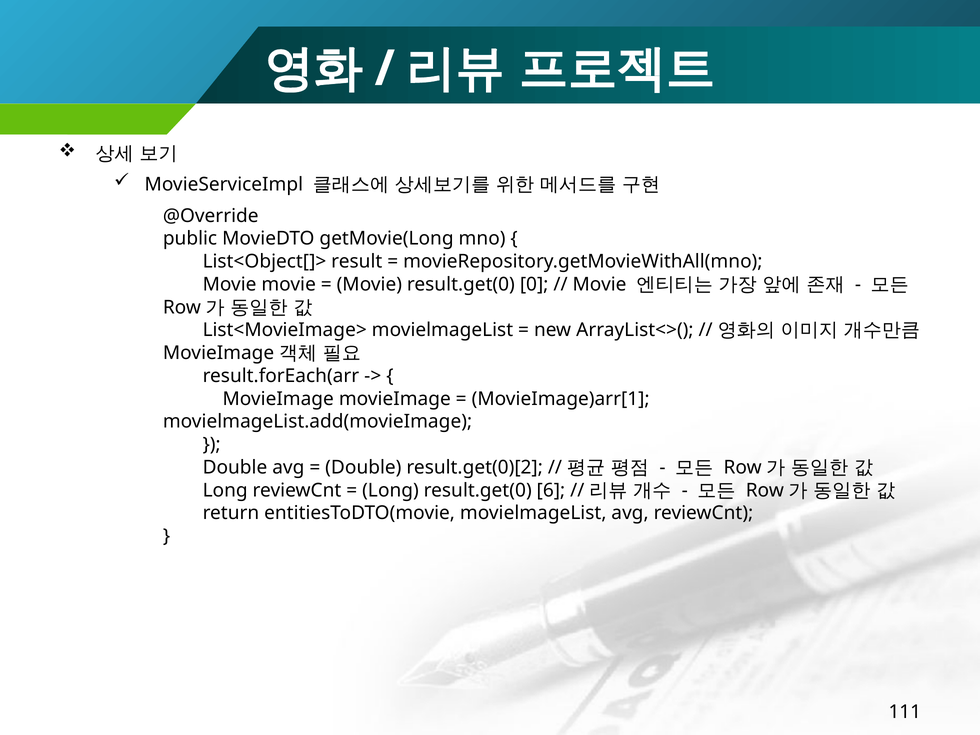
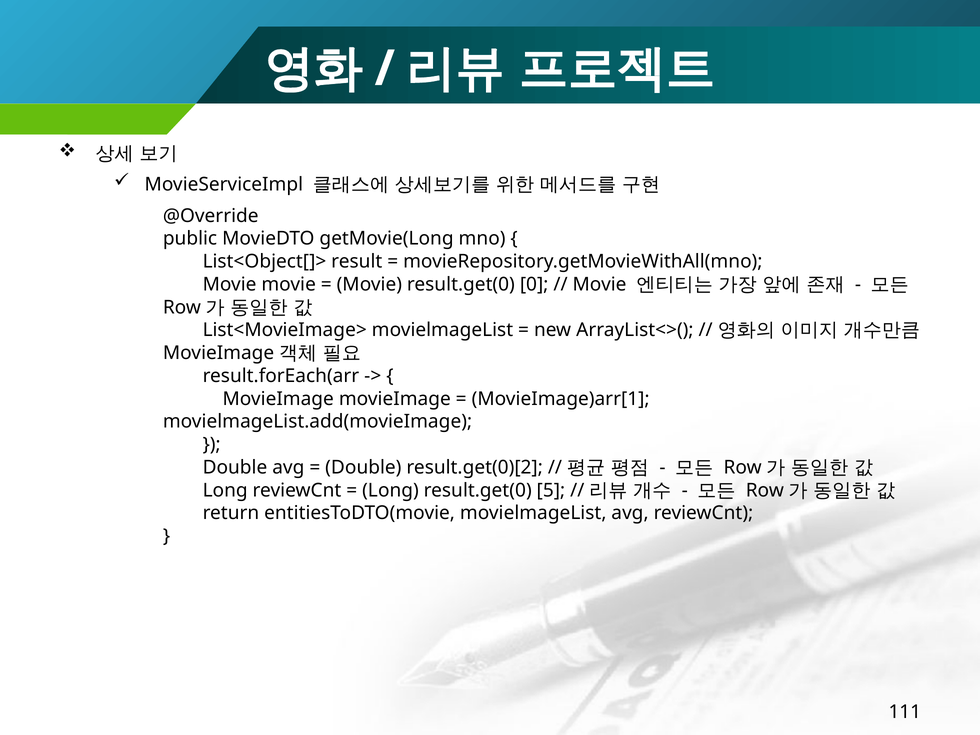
6: 6 -> 5
